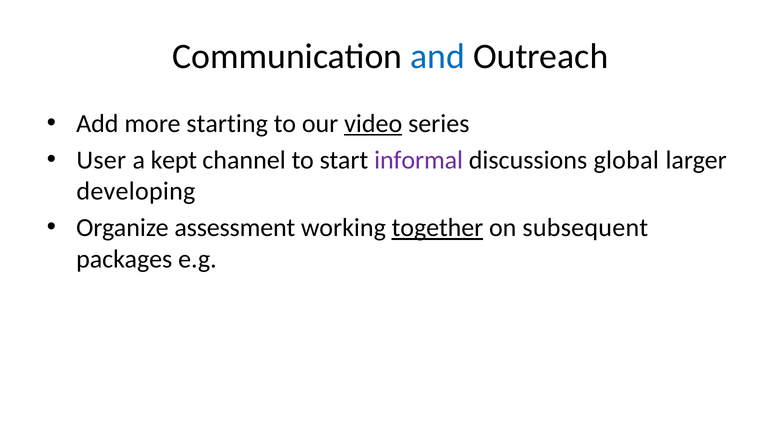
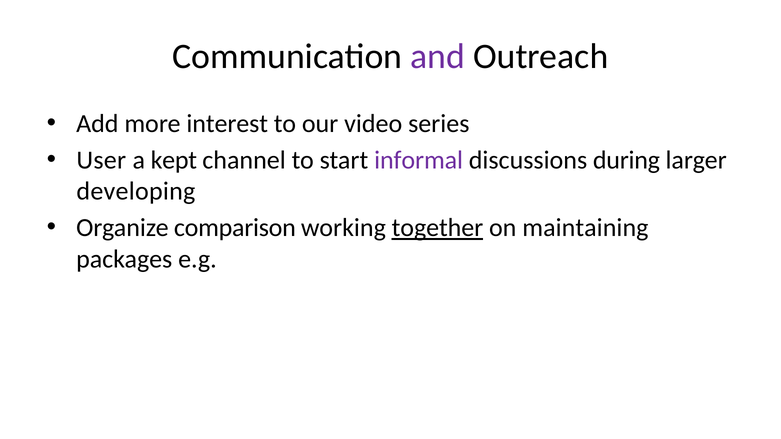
and colour: blue -> purple
starting: starting -> interest
video underline: present -> none
global: global -> during
assessment: assessment -> comparison
subsequent: subsequent -> maintaining
